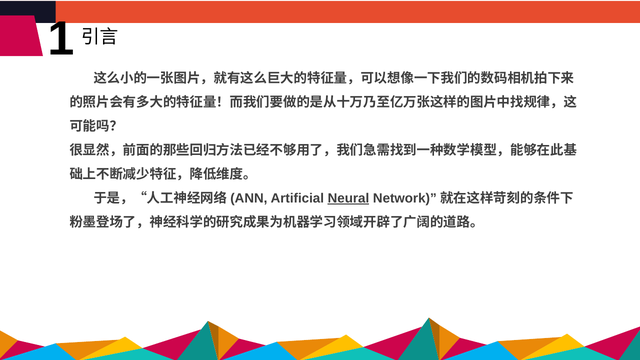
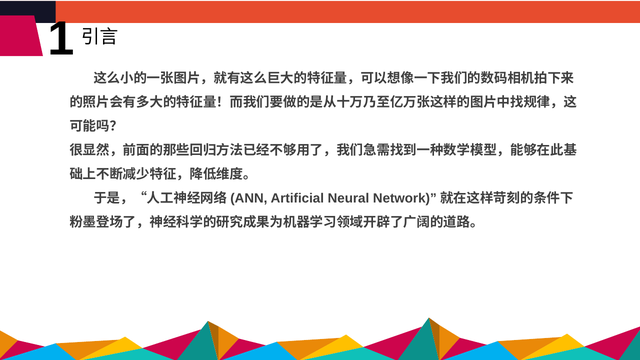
Neural underline: present -> none
